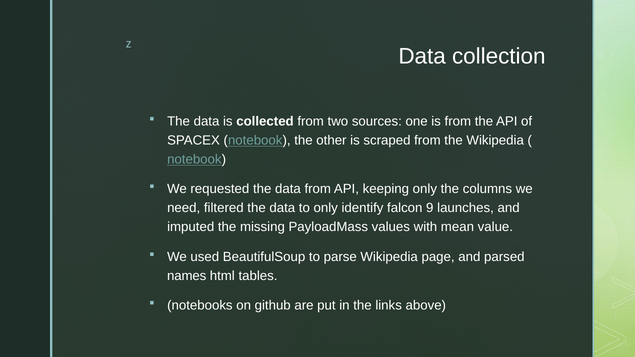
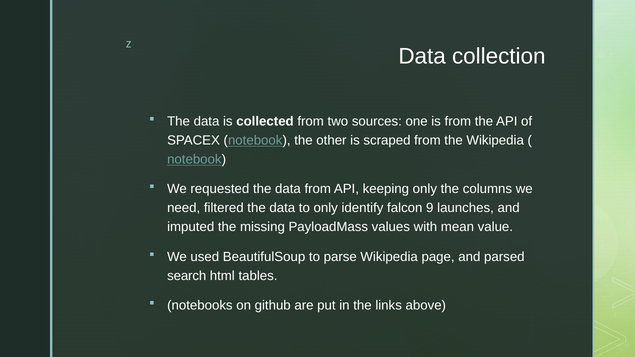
names: names -> search
